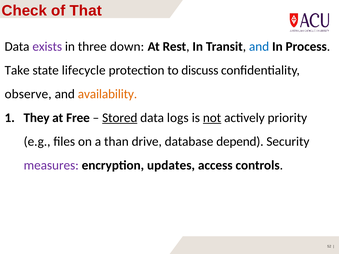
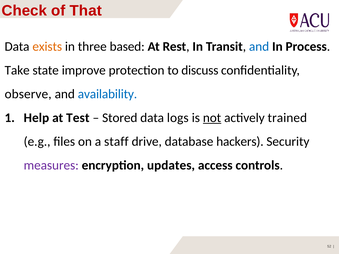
exists colour: purple -> orange
down: down -> based
lifecycle: lifecycle -> improve
availability colour: orange -> blue
They: They -> Help
Free: Free -> Test
Stored underline: present -> none
priority: priority -> trained
than: than -> staff
depend: depend -> hackers
